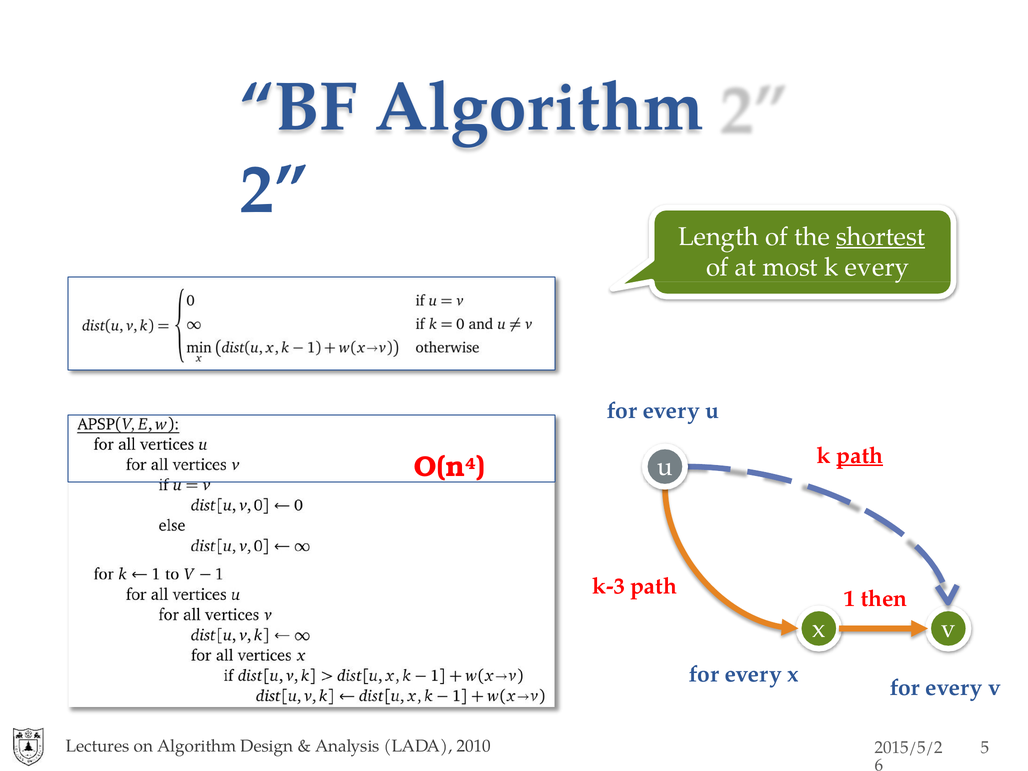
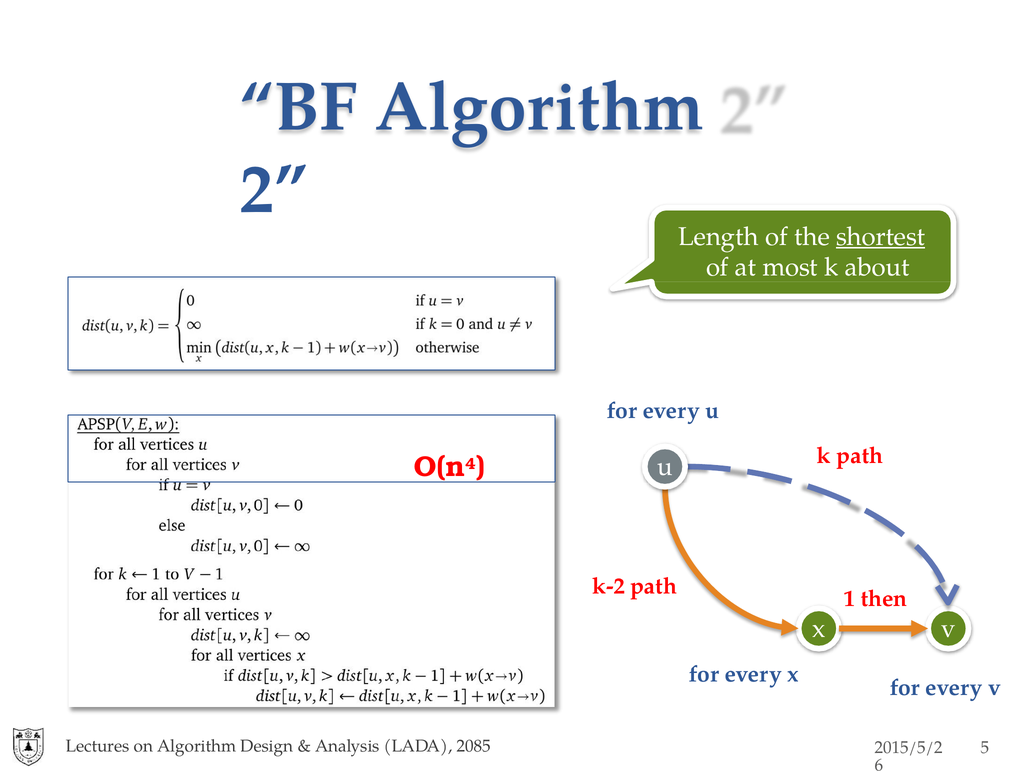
k every: every -> about
path at (860, 455) underline: present -> none
k-3: k-3 -> k-2
2010: 2010 -> 2085
